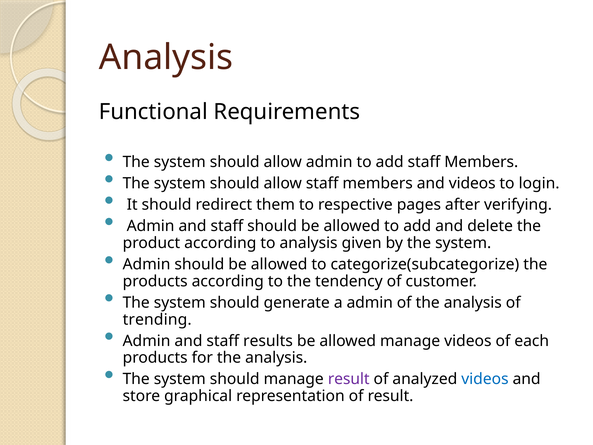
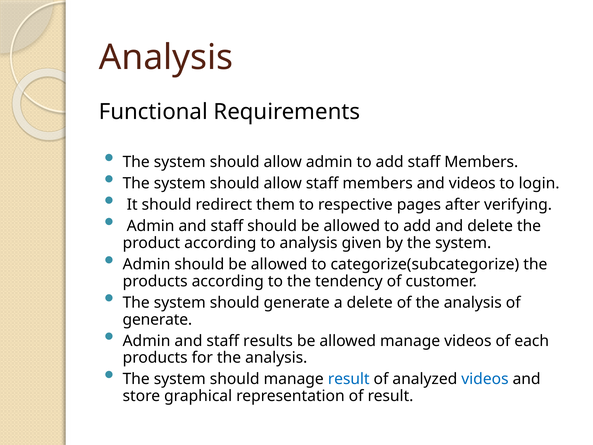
a admin: admin -> delete
trending at (157, 319): trending -> generate
result at (349, 379) colour: purple -> blue
